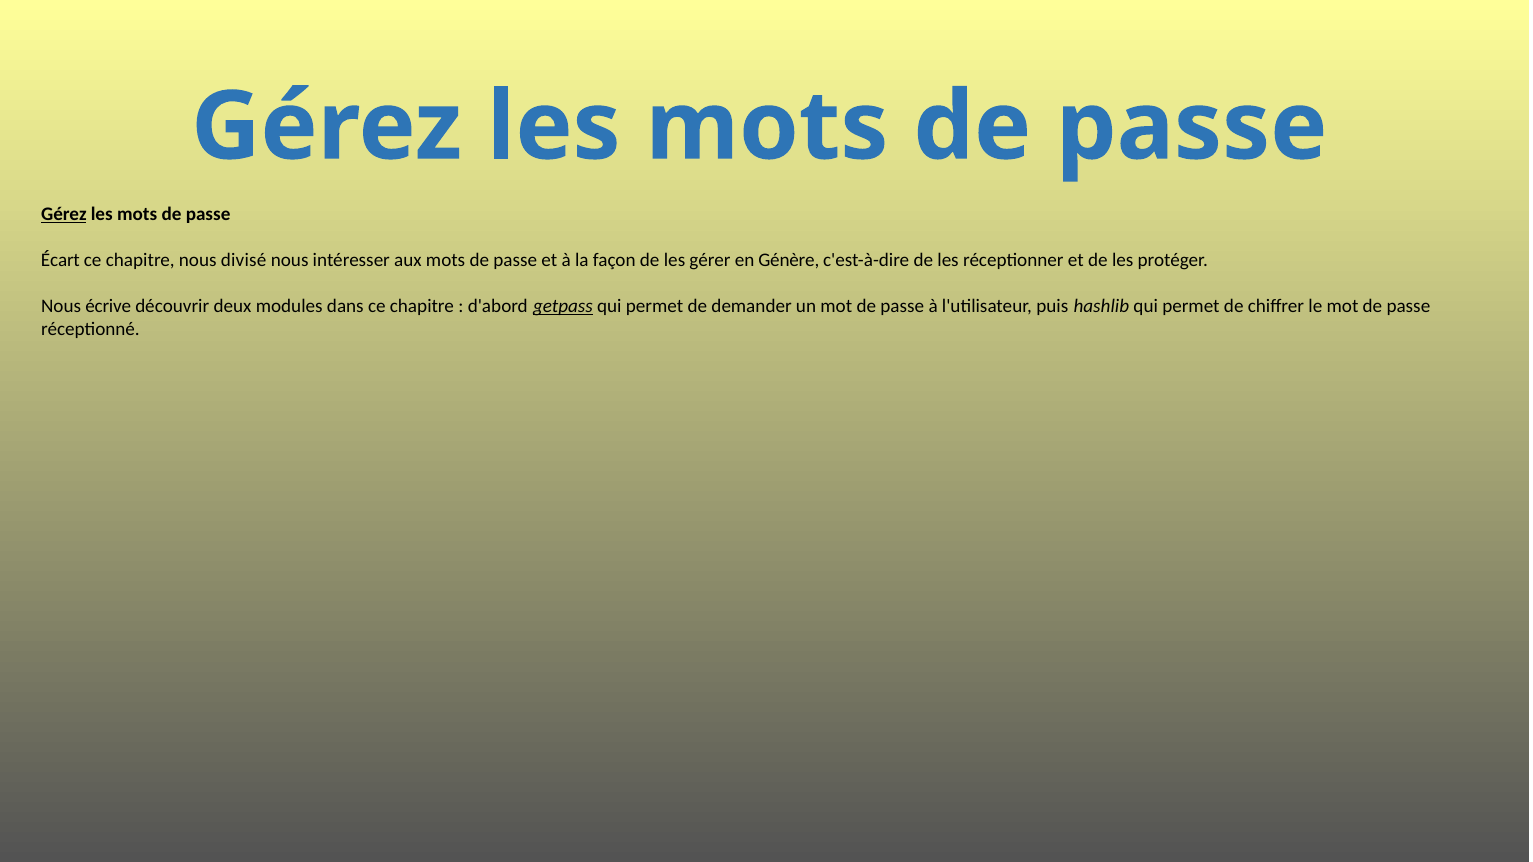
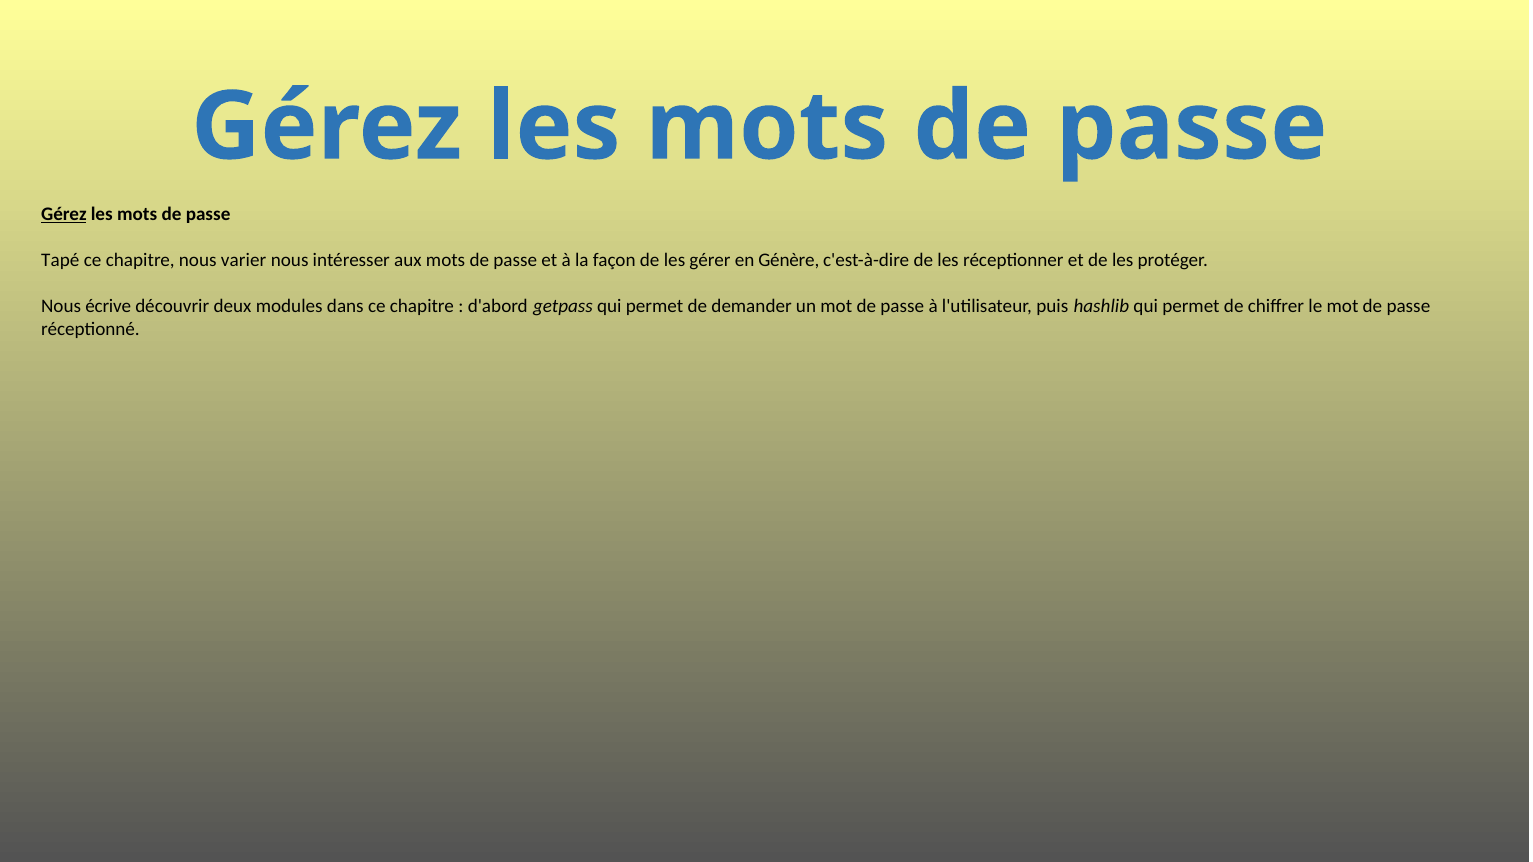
Écart: Écart -> Tapé
divisé: divisé -> varier
getpass underline: present -> none
